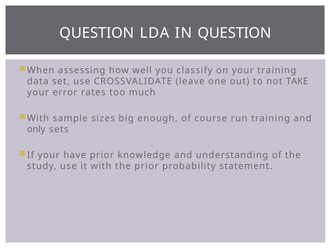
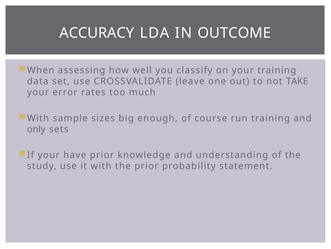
QUESTION at (97, 33): QUESTION -> ACCURACY
IN QUESTION: QUESTION -> OUTCOME
